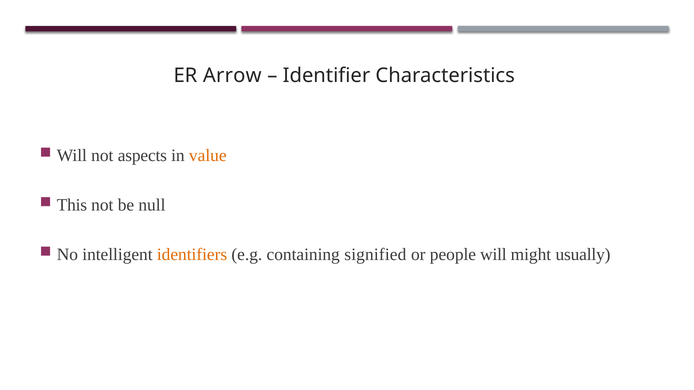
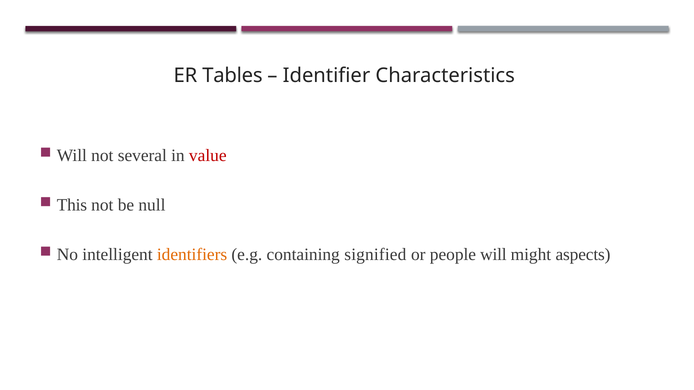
Arrow: Arrow -> Tables
aspects: aspects -> several
value colour: orange -> red
usually: usually -> aspects
